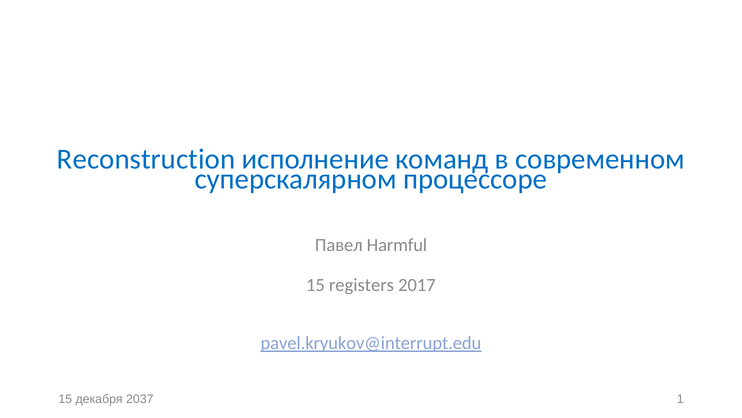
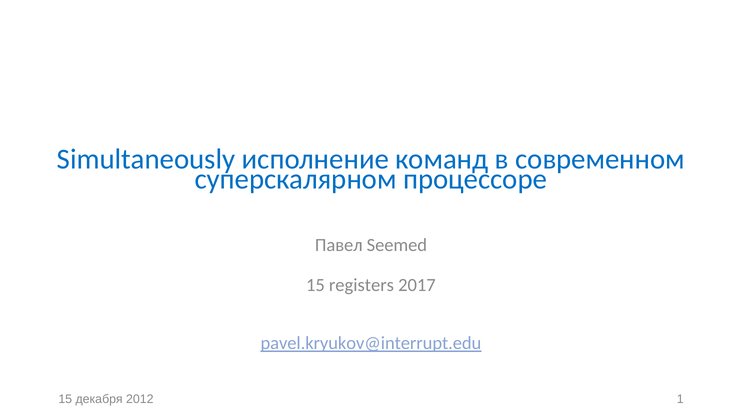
Reconstruction: Reconstruction -> Simultaneously
Harmful: Harmful -> Seemed
2037: 2037 -> 2012
